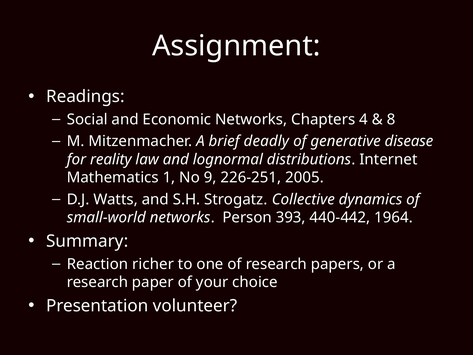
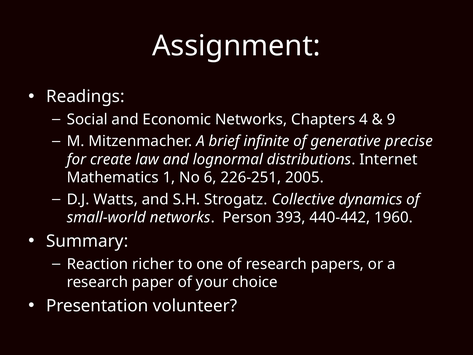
8: 8 -> 9
deadly: deadly -> infinite
disease: disease -> precise
reality: reality -> create
9: 9 -> 6
1964: 1964 -> 1960
